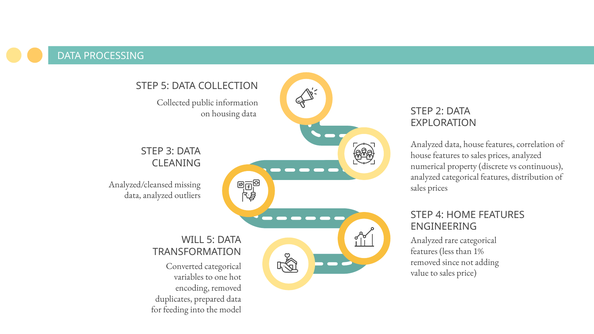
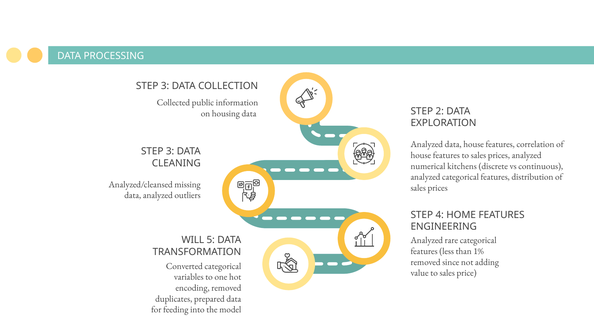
5 at (165, 86): 5 -> 3
property: property -> kitchens
